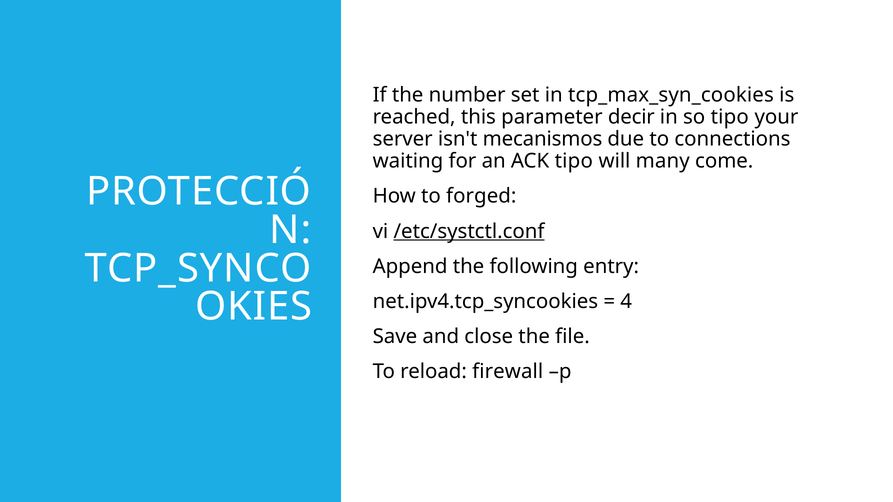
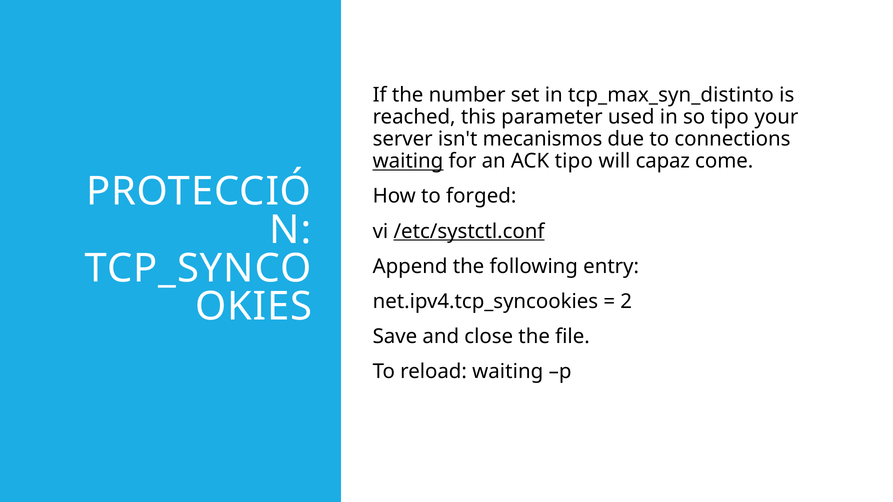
tcp_max_syn_cookies: tcp_max_syn_cookies -> tcp_max_syn_distinto
decir: decir -> used
waiting at (408, 161) underline: none -> present
many: many -> capaz
4: 4 -> 2
reload firewall: firewall -> waiting
